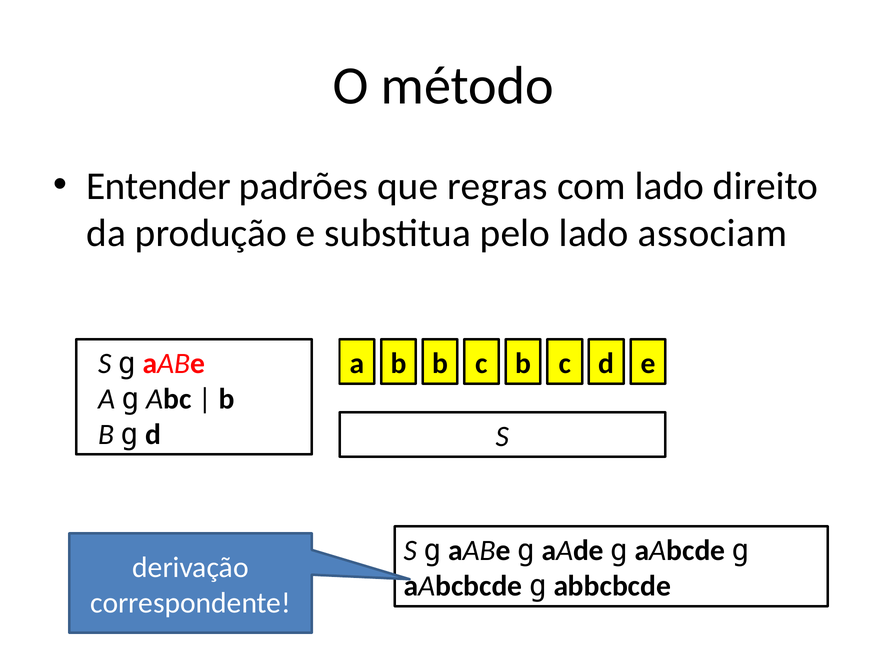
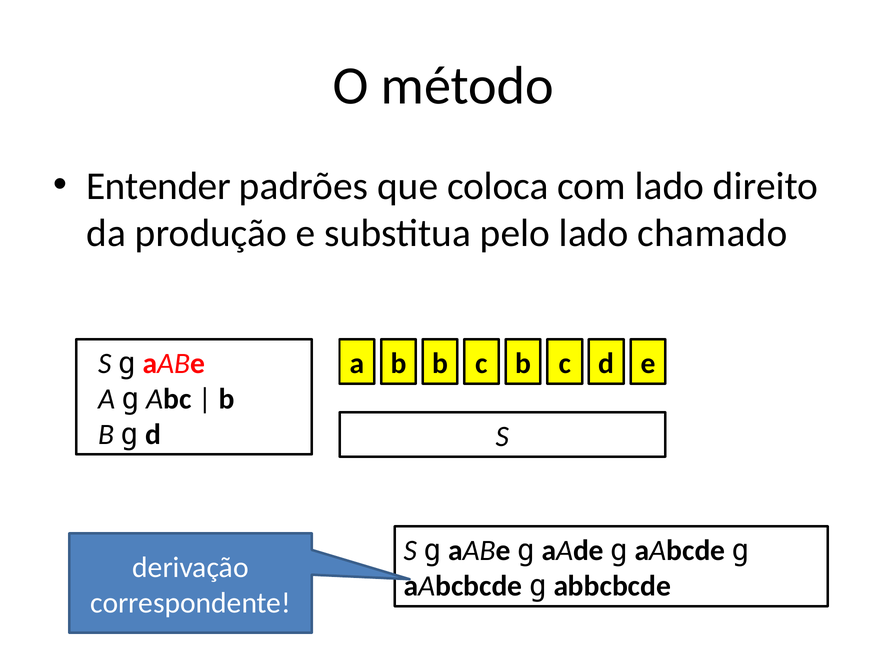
regras: regras -> coloca
associam: associam -> chamado
